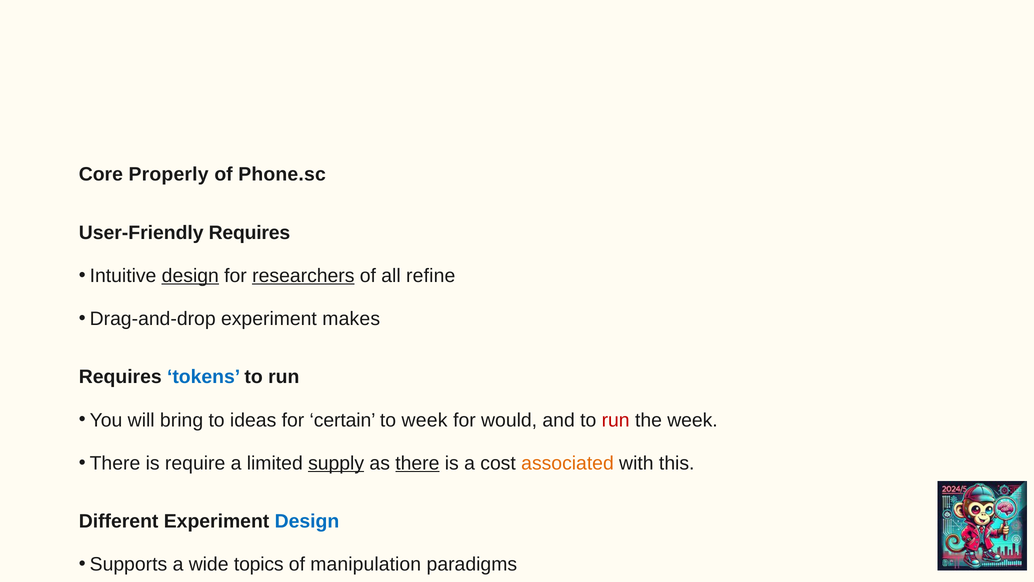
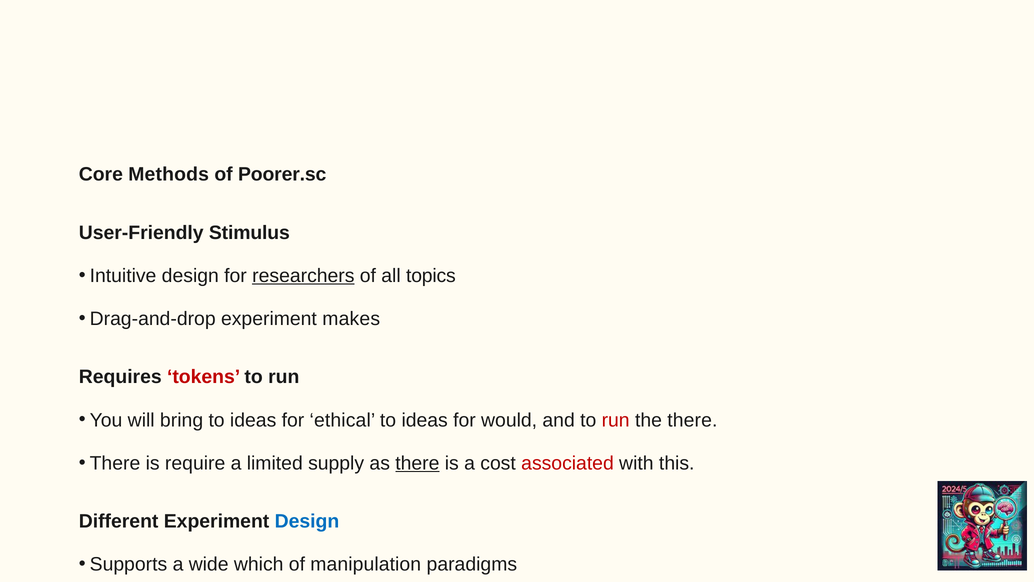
Properly: Properly -> Methods
Phone.sc: Phone.sc -> Poorer.sc
User-Friendly Requires: Requires -> Stimulus
design at (190, 276) underline: present -> none
refine: refine -> topics
tokens colour: blue -> red
certain: certain -> ethical
week at (425, 420): week -> ideas
the week: week -> there
supply underline: present -> none
associated colour: orange -> red
topics: topics -> which
